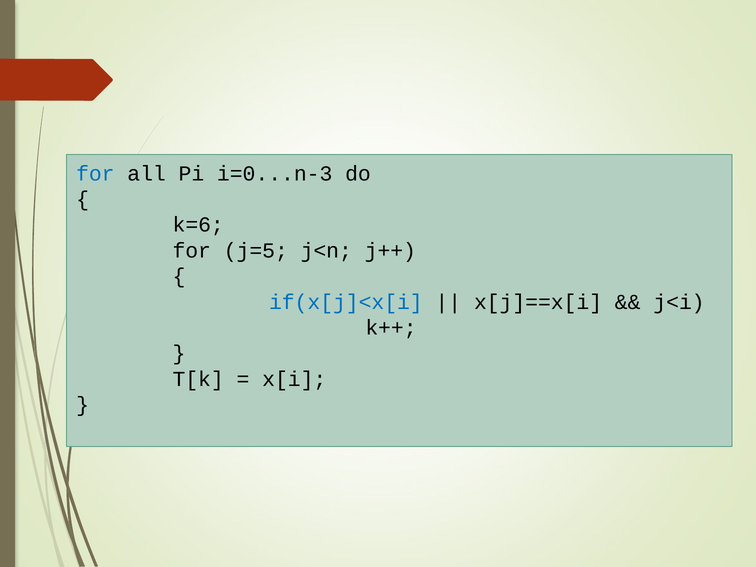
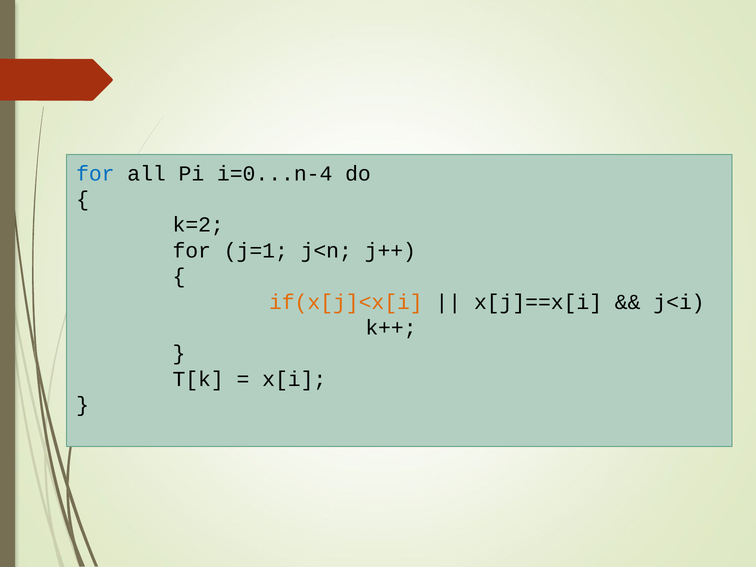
i=0...n-3: i=0...n-3 -> i=0...n-4
k=6: k=6 -> k=2
j=5: j=5 -> j=1
if(x[j]<x[i colour: blue -> orange
